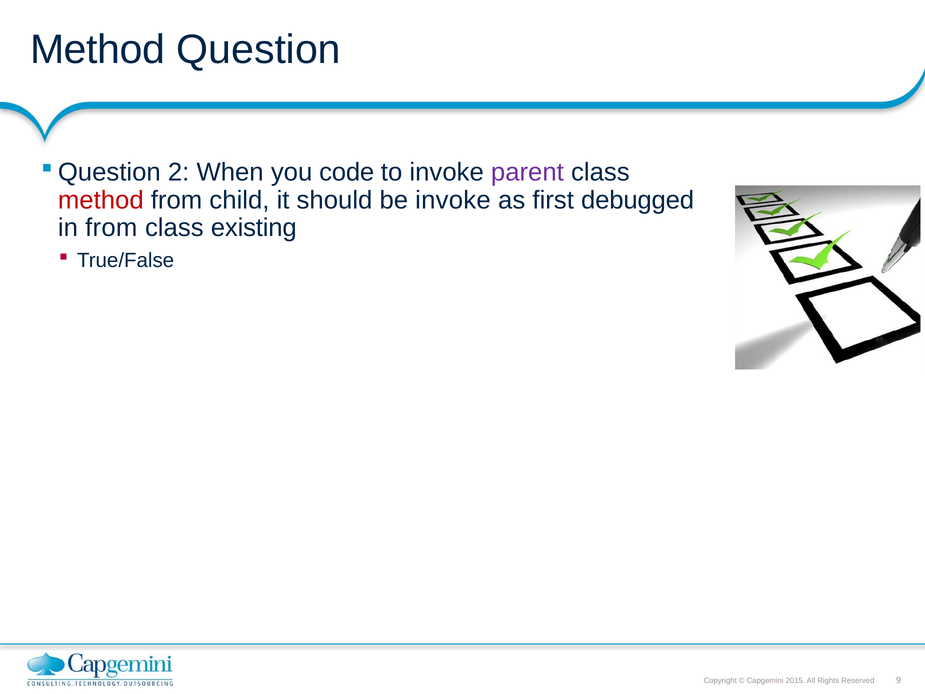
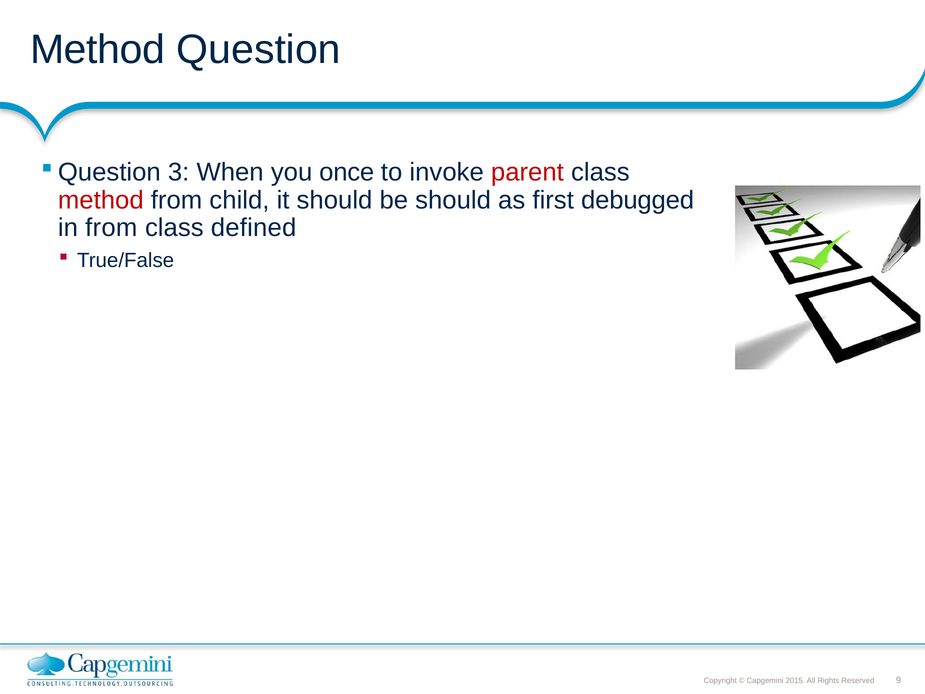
2: 2 -> 3
code: code -> once
parent colour: purple -> red
be invoke: invoke -> should
existing: existing -> defined
